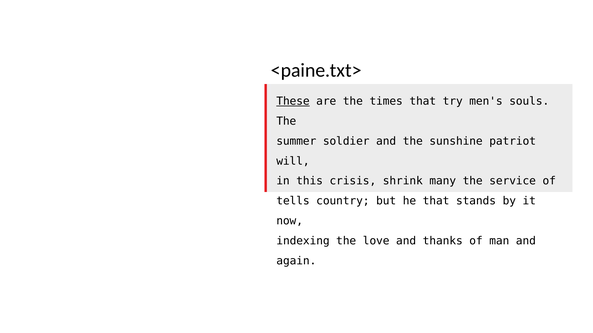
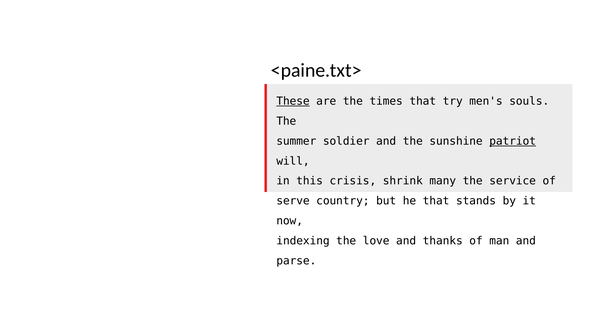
patriot underline: none -> present
tells: tells -> serve
again: again -> parse
